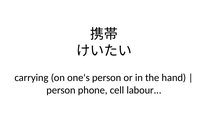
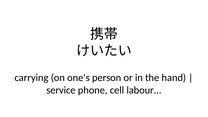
person at (61, 90): person -> service
